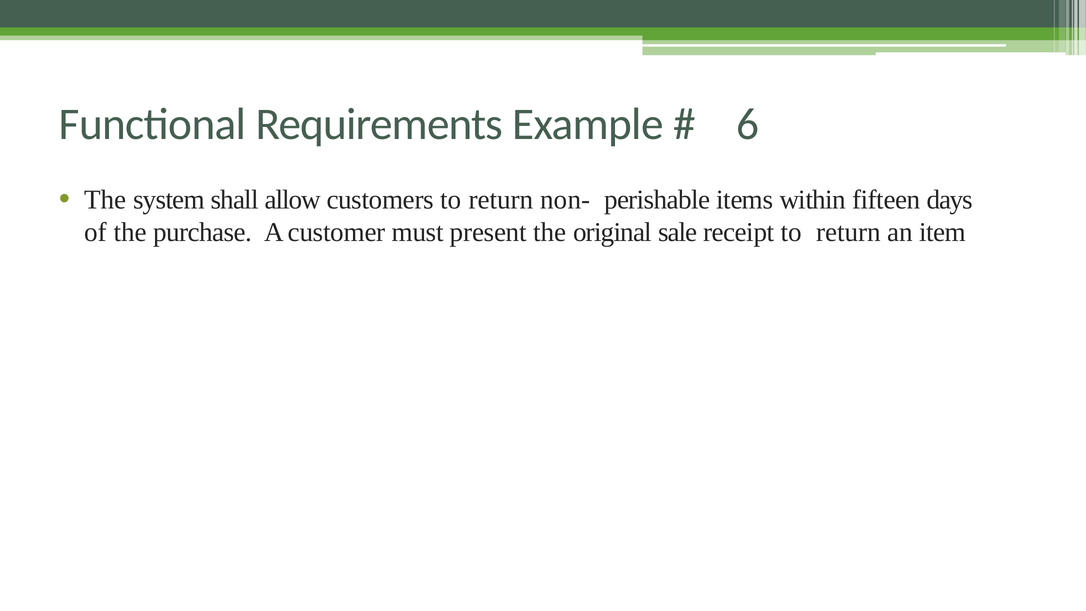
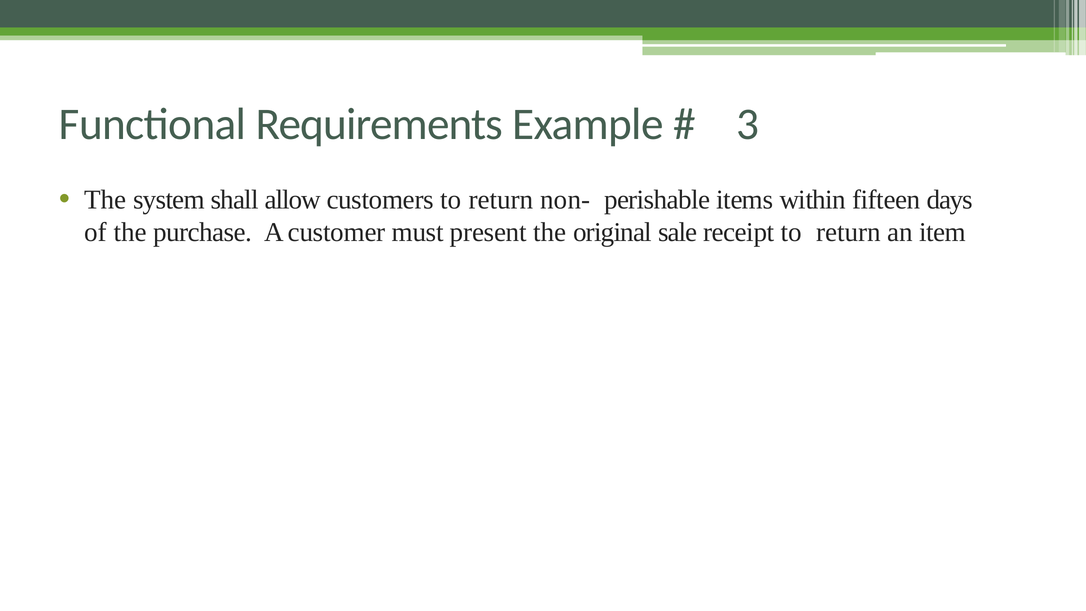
6: 6 -> 3
